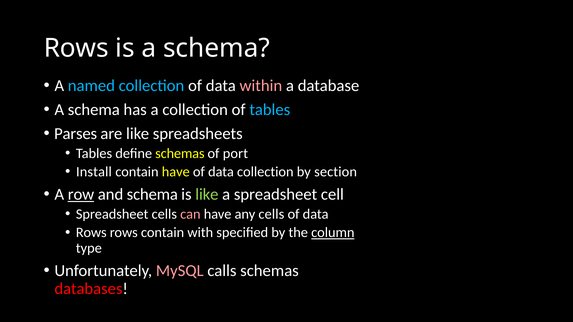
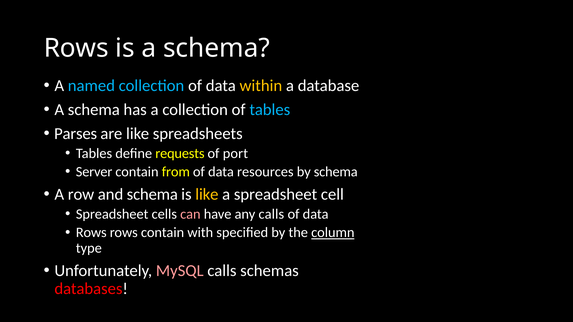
within colour: pink -> yellow
define schemas: schemas -> requests
Install: Install -> Server
contain have: have -> from
data collection: collection -> resources
by section: section -> schema
row underline: present -> none
like at (207, 195) colour: light green -> yellow
any cells: cells -> calls
